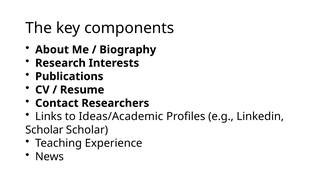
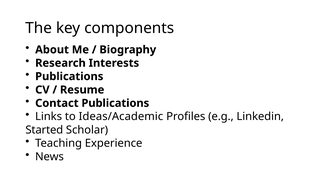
Contact Researchers: Researchers -> Publications
Scholar at (44, 130): Scholar -> Started
